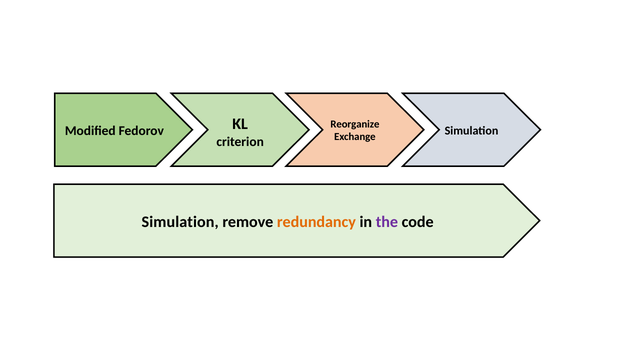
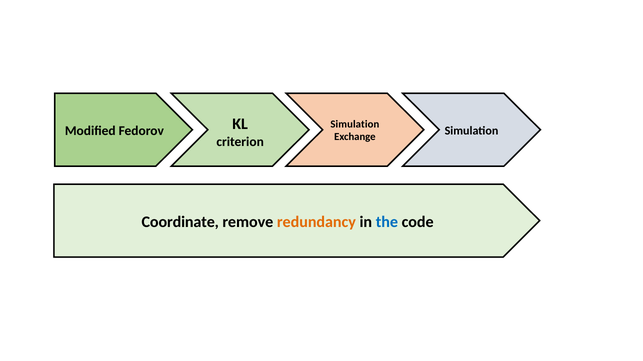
Reorganize at (355, 124): Reorganize -> Simulation
Simulation at (180, 222): Simulation -> Coordinate
the colour: purple -> blue
